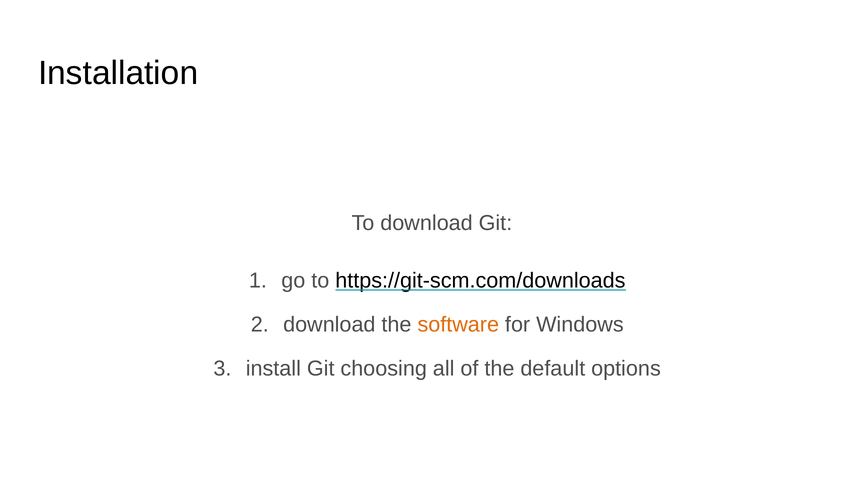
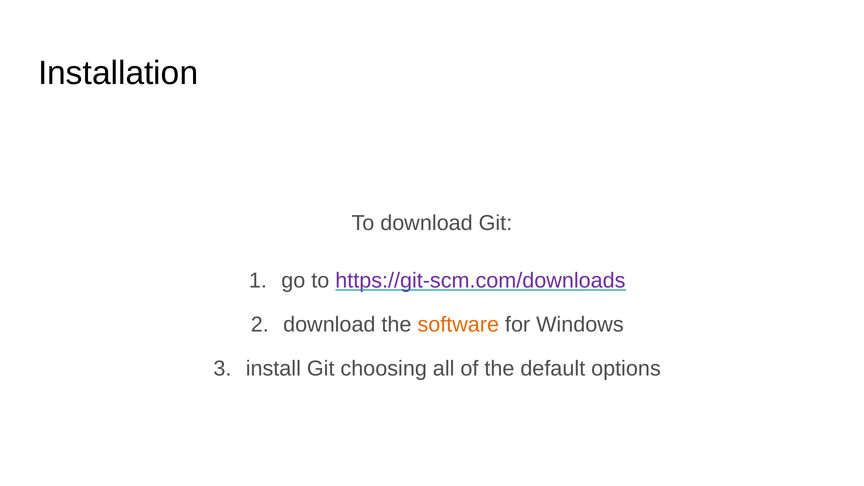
https://git-scm.com/downloads colour: black -> purple
